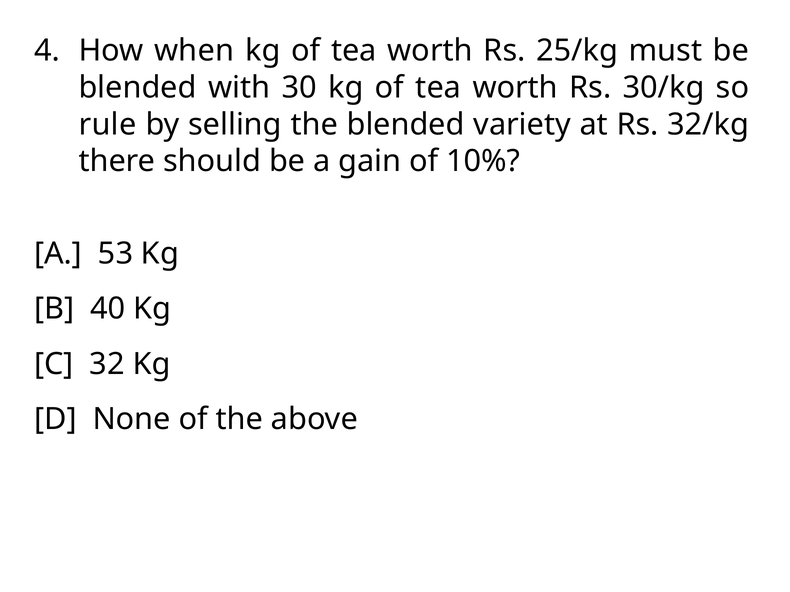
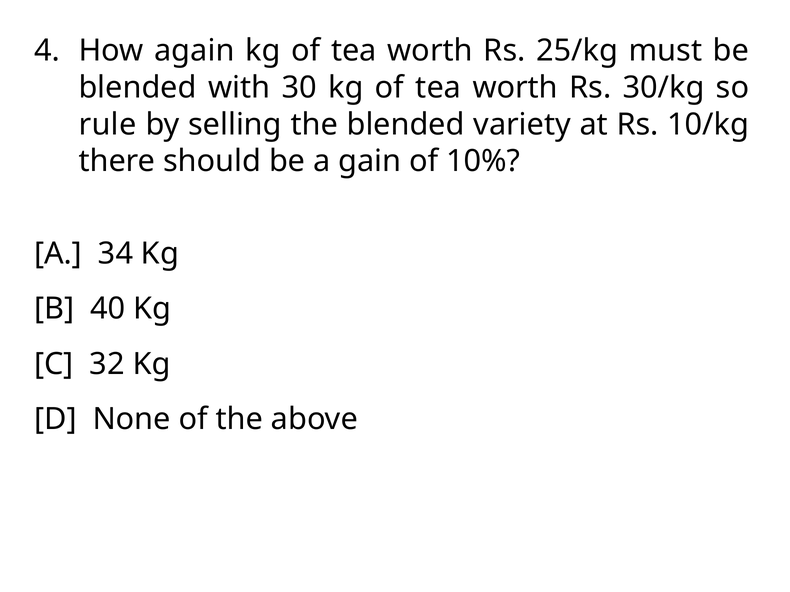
when: when -> again
32/kg: 32/kg -> 10/kg
53: 53 -> 34
